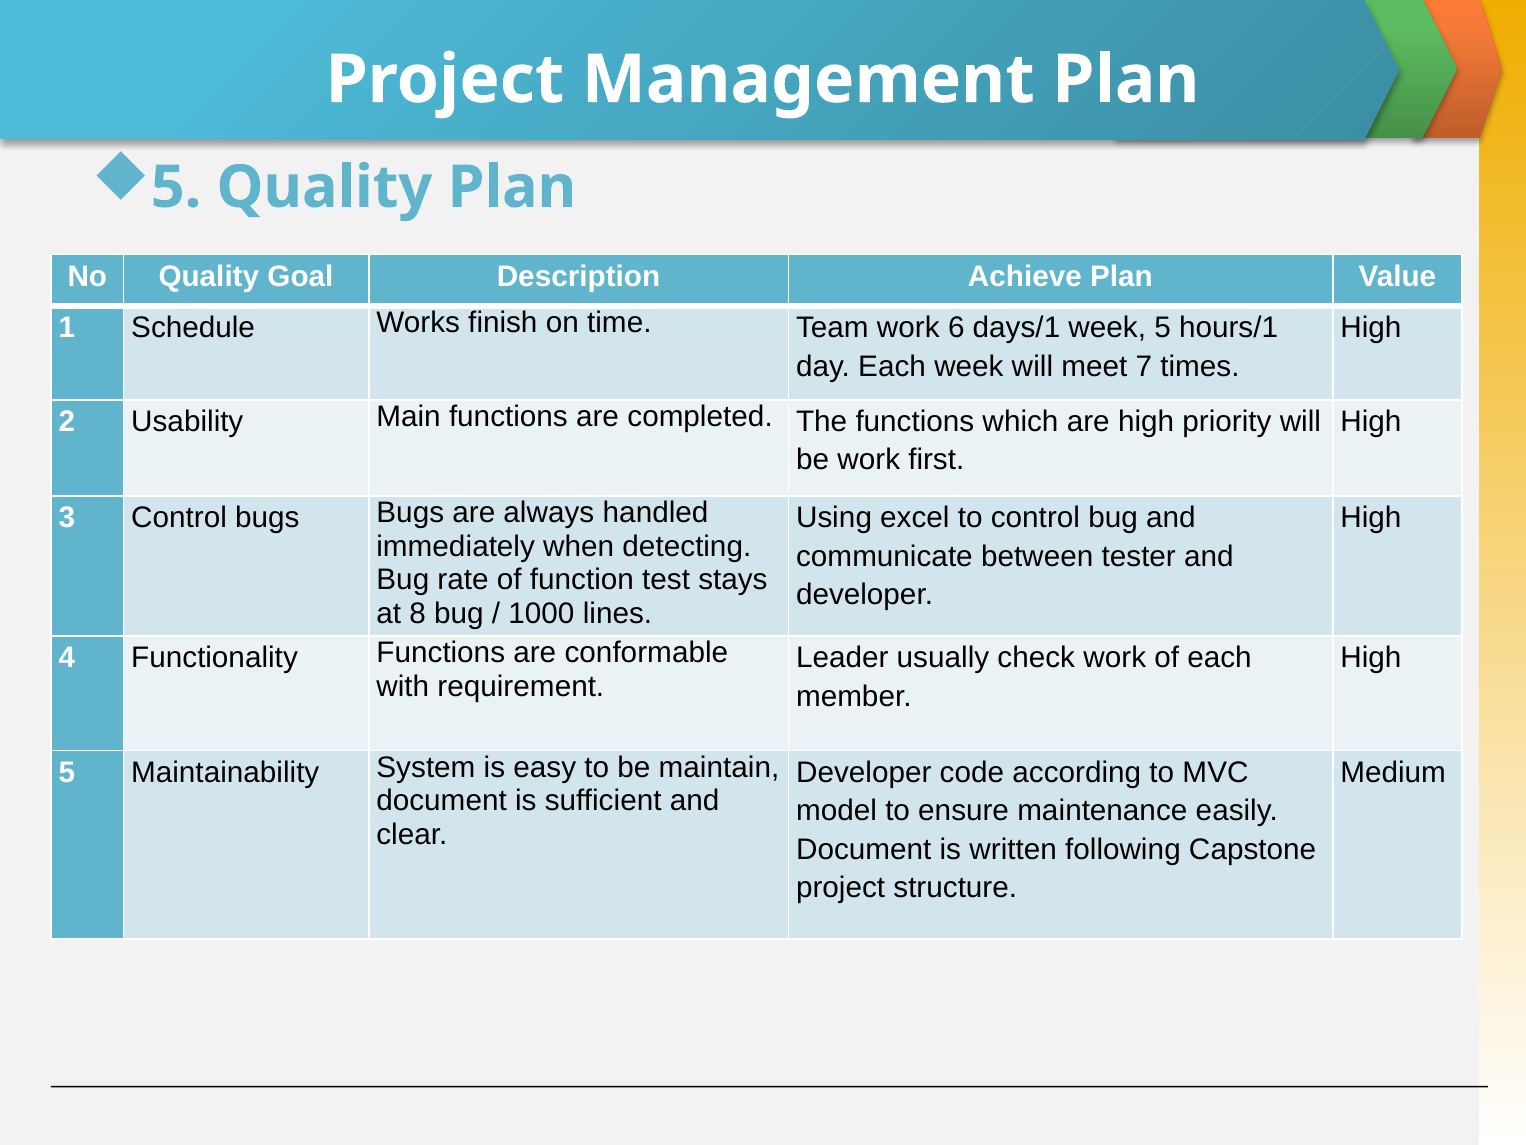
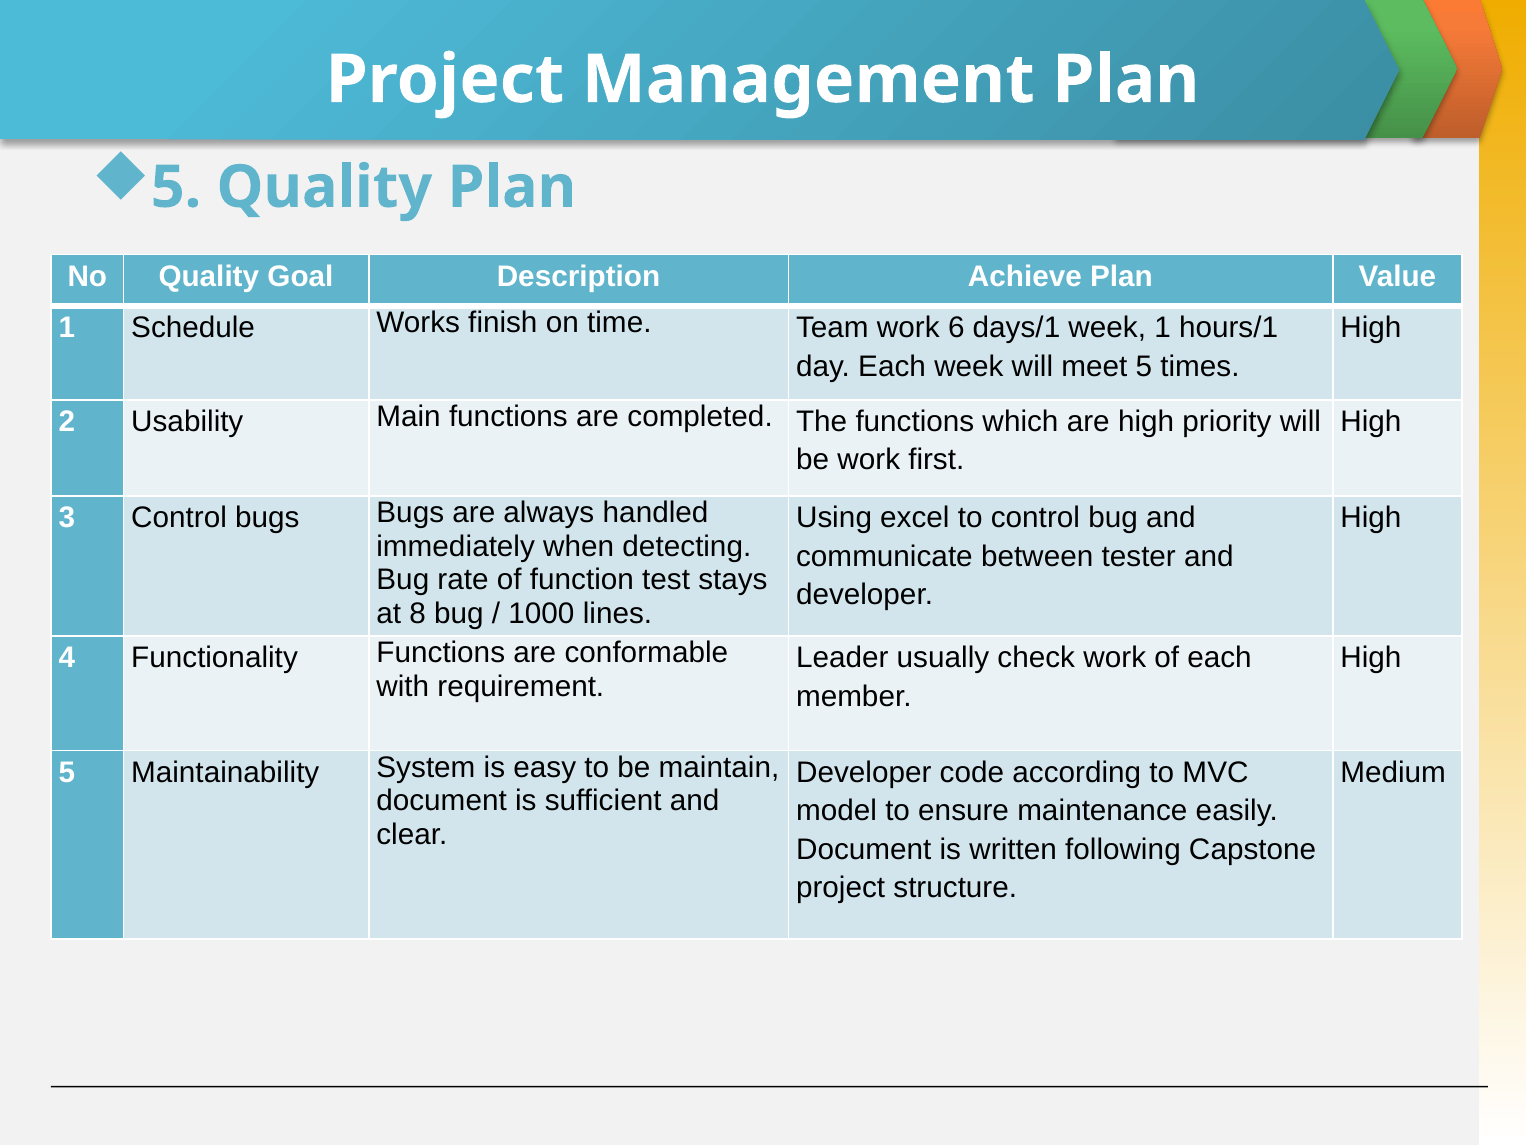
week 5: 5 -> 1
meet 7: 7 -> 5
